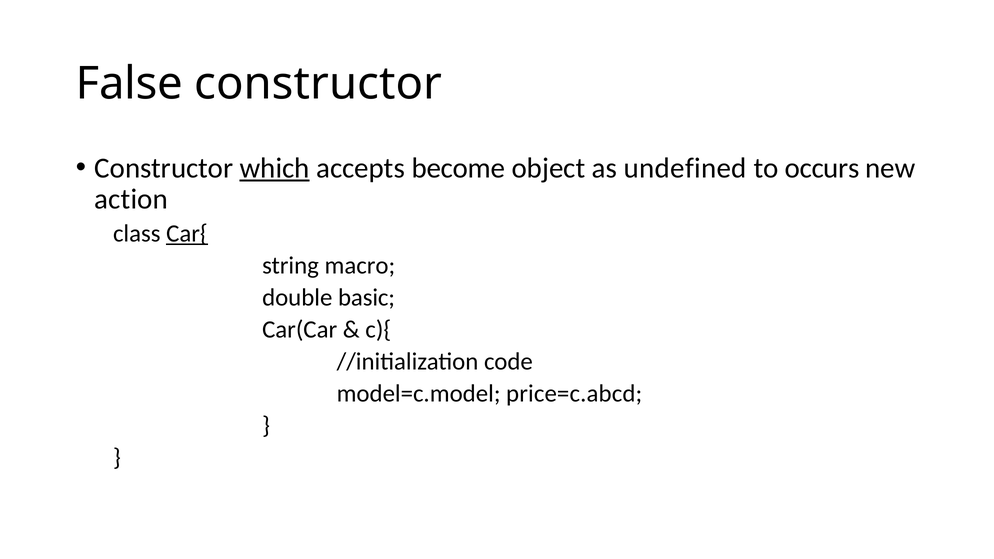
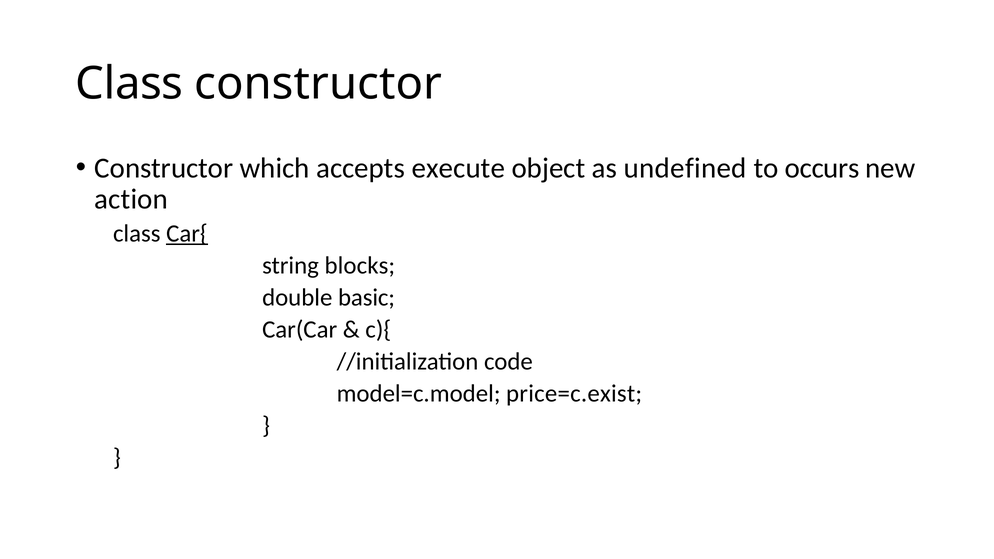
False at (129, 83): False -> Class
which underline: present -> none
become: become -> execute
macro: macro -> blocks
price=c.abcd: price=c.abcd -> price=c.exist
